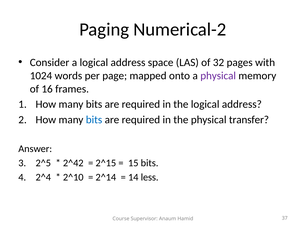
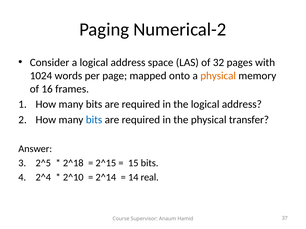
physical at (218, 76) colour: purple -> orange
2^42: 2^42 -> 2^18
less: less -> real
